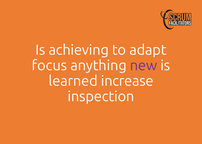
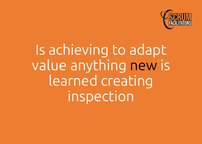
focus: focus -> value
new colour: purple -> black
increase: increase -> creating
